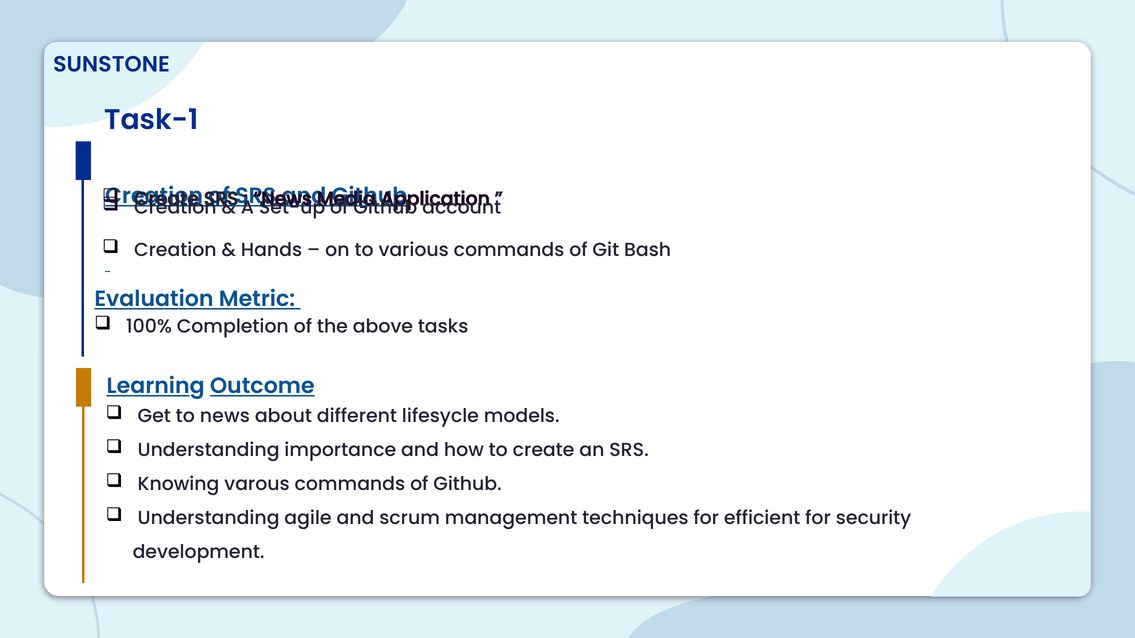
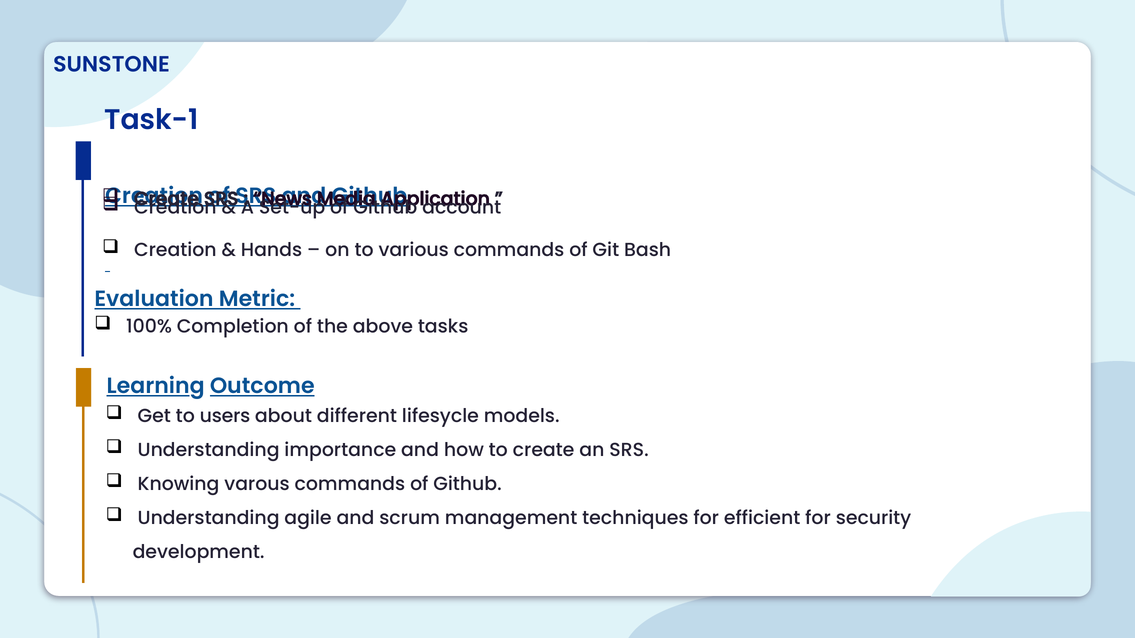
to news: news -> users
